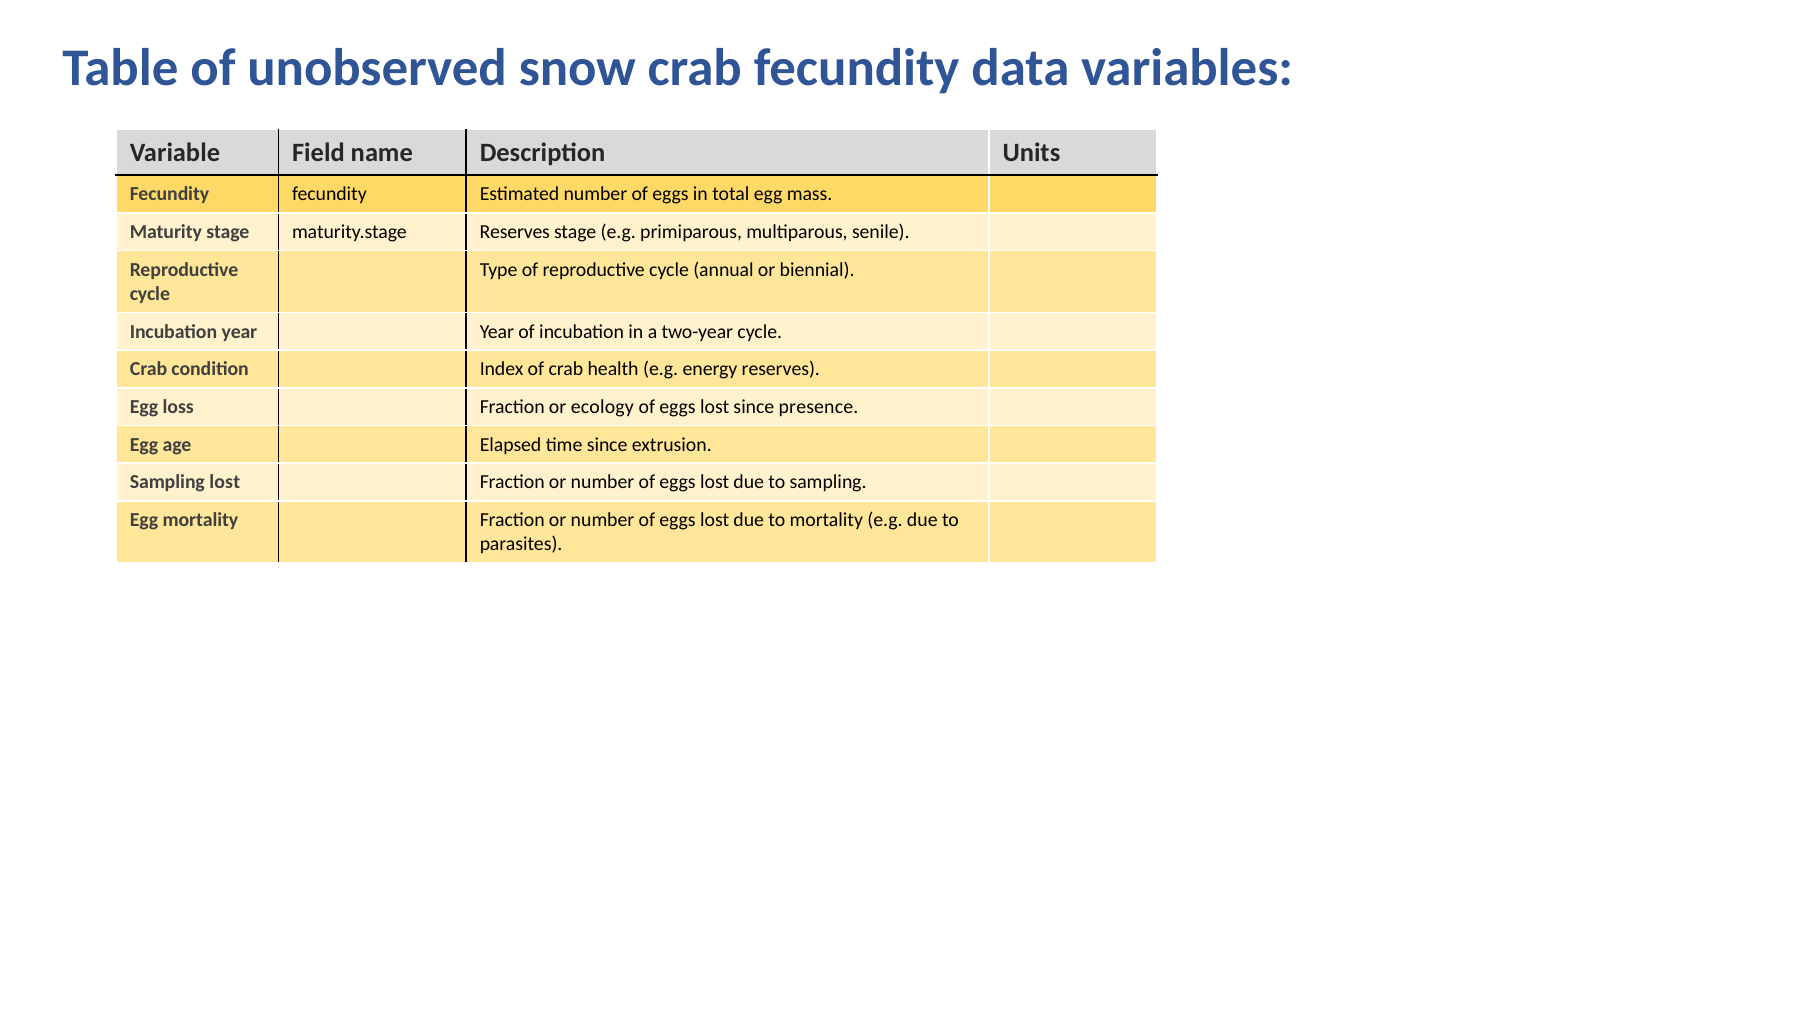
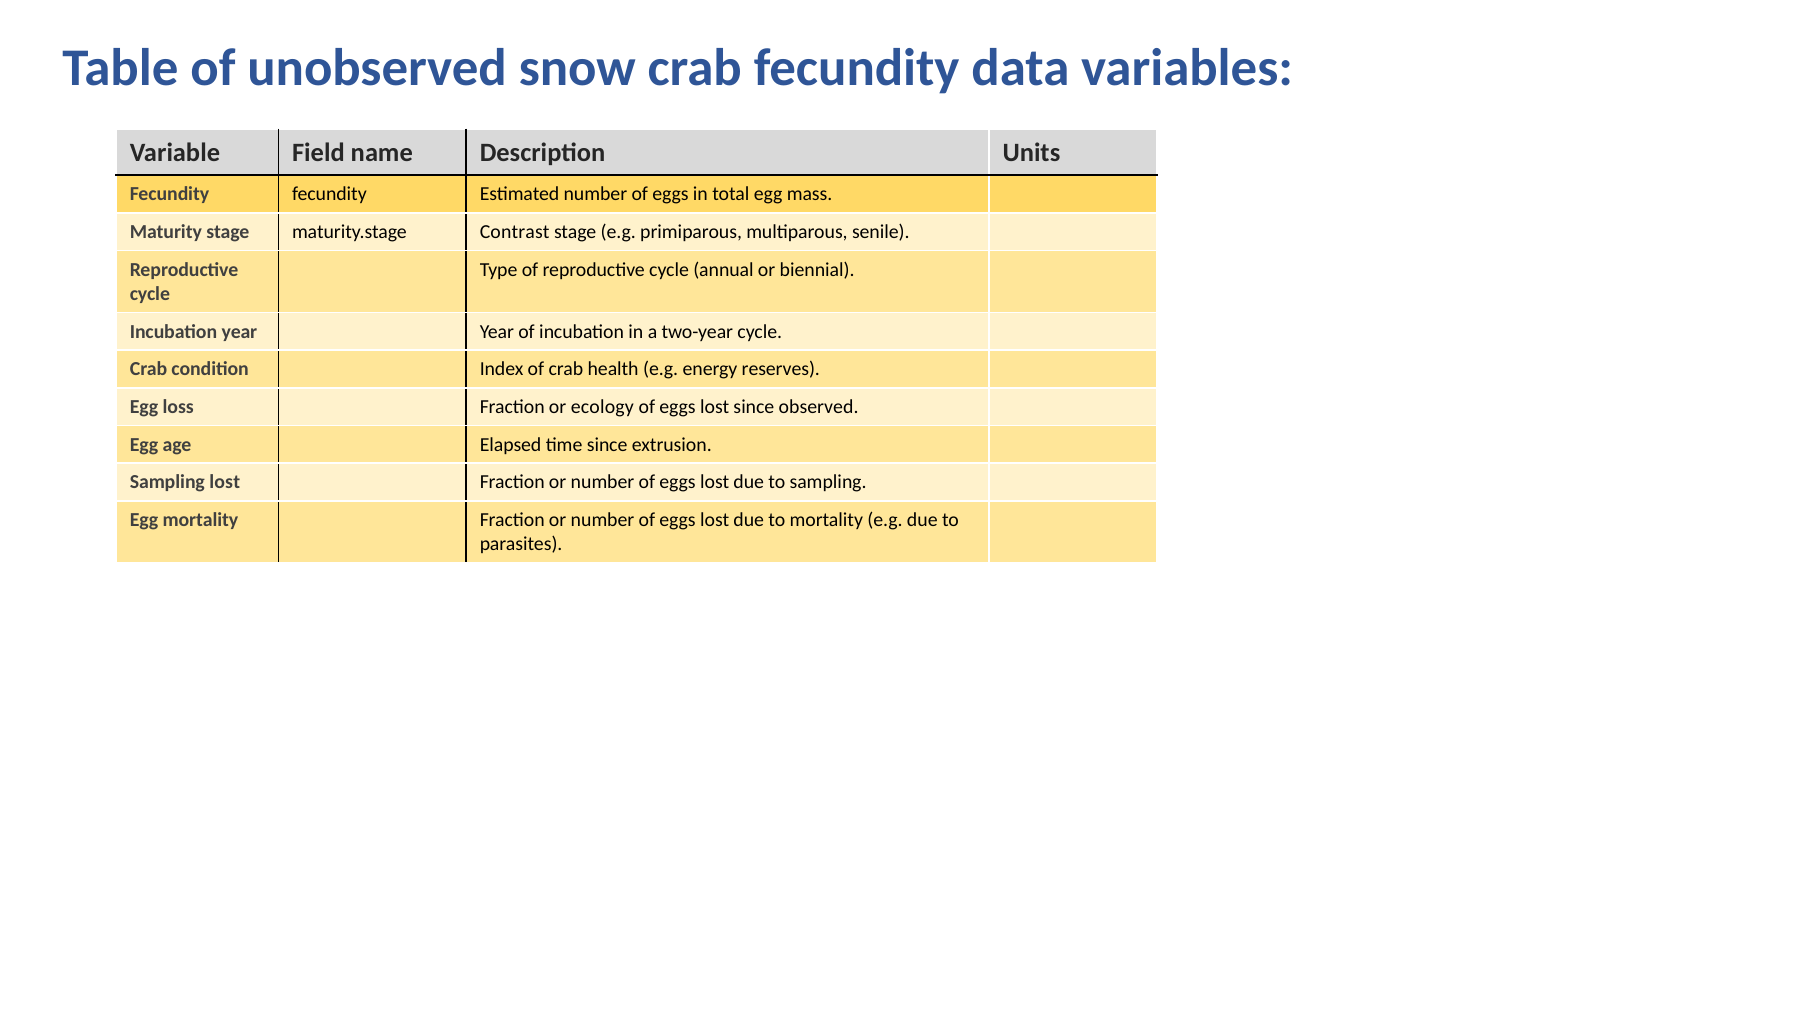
maturity.stage Reserves: Reserves -> Contrast
presence: presence -> observed
